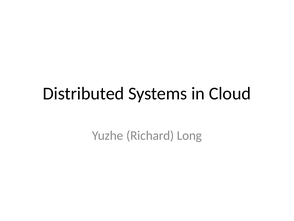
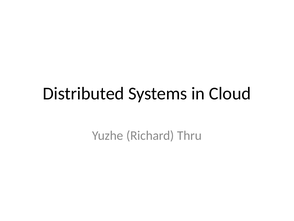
Long: Long -> Thru
